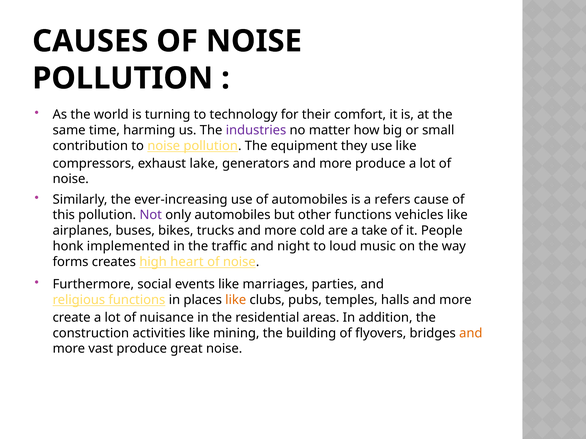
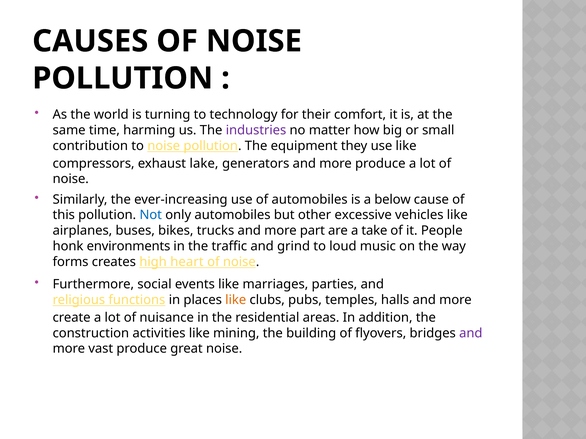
refers: refers -> below
Not colour: purple -> blue
other functions: functions -> excessive
cold: cold -> part
implemented: implemented -> environments
night: night -> grind
and at (471, 333) colour: orange -> purple
